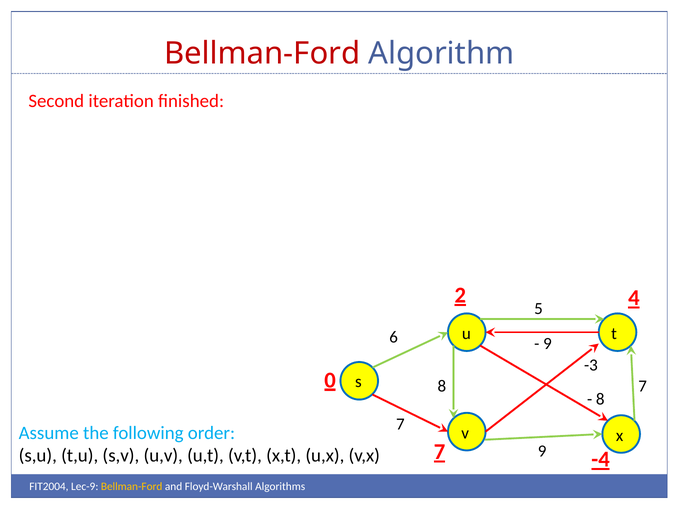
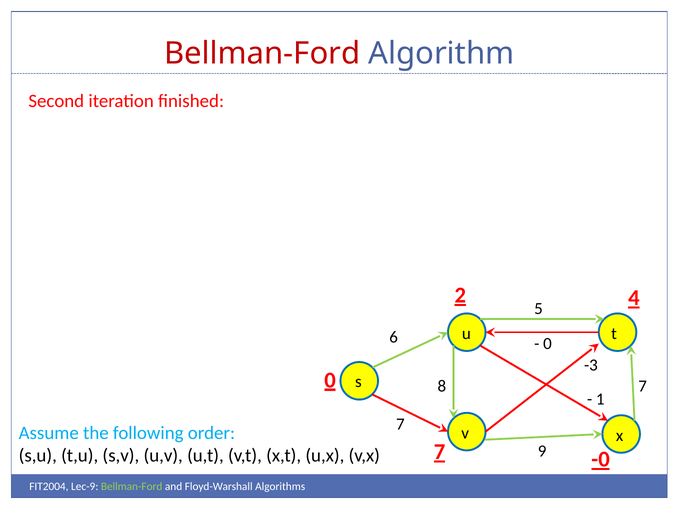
9 at (547, 344): 9 -> 0
8 at (600, 400): 8 -> 1
-4: -4 -> -0
Bellman-Ford at (132, 487) colour: yellow -> light green
